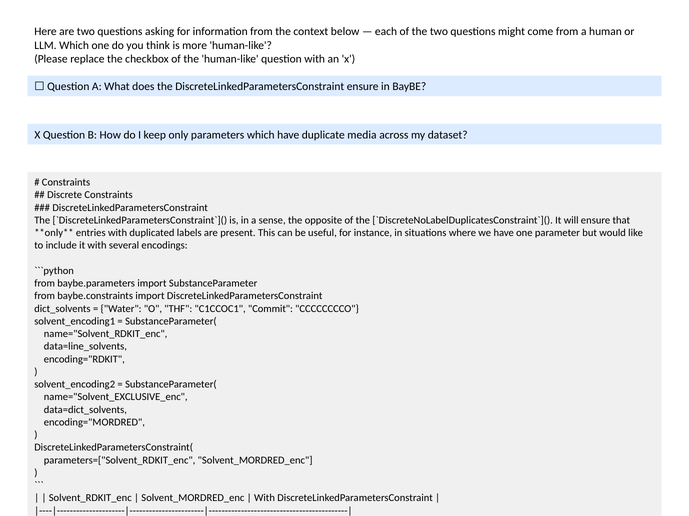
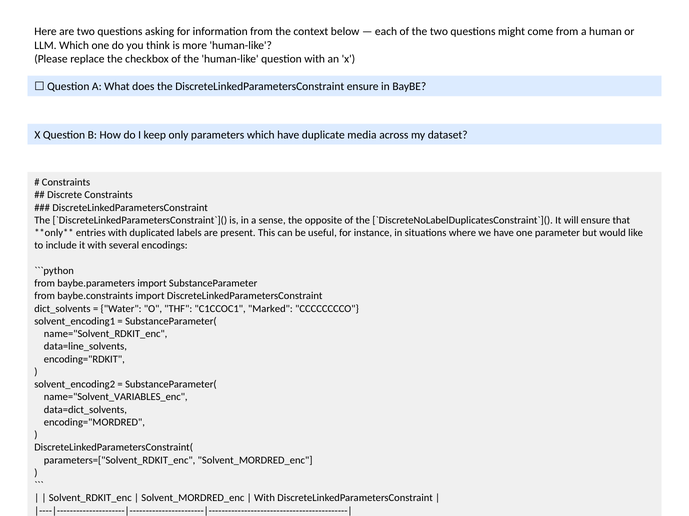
Commit: Commit -> Marked
name="Solvent_EXCLUSIVE_enc: name="Solvent_EXCLUSIVE_enc -> name="Solvent_VARIABLES_enc
